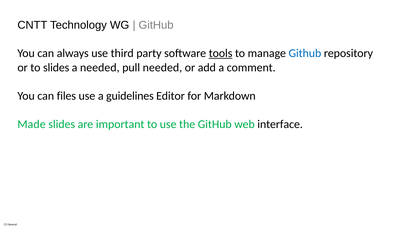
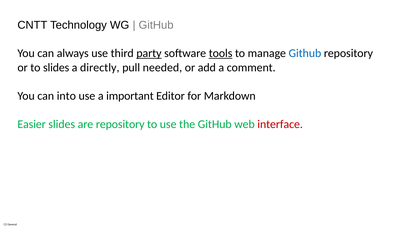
party underline: none -> present
a needed: needed -> directly
files: files -> into
guidelines: guidelines -> important
Made: Made -> Easier
are important: important -> repository
interface colour: black -> red
